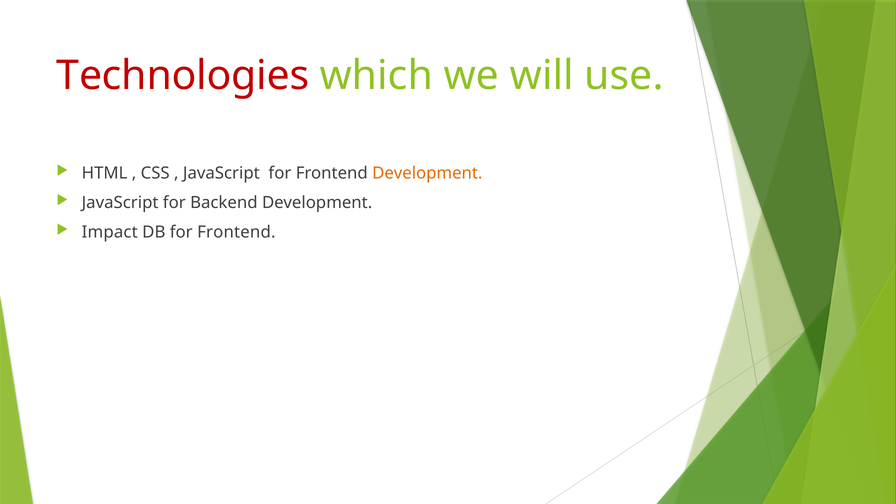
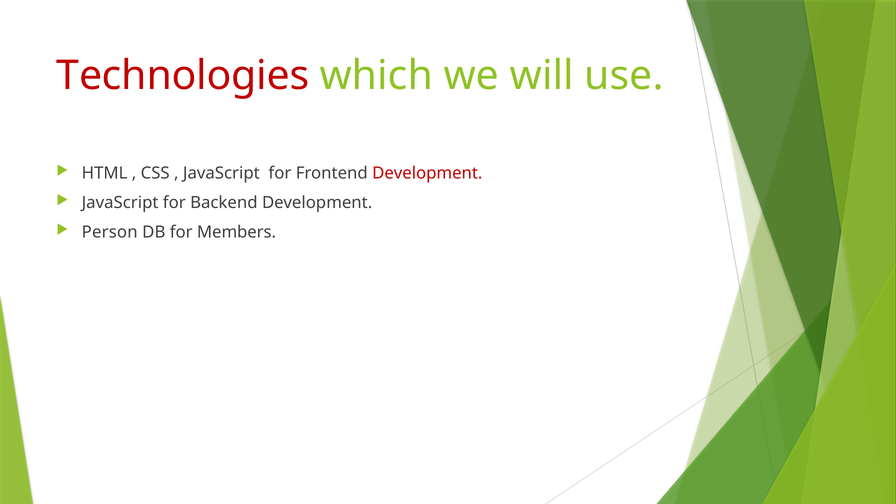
Development at (427, 173) colour: orange -> red
Impact: Impact -> Person
DB for Frontend: Frontend -> Members
